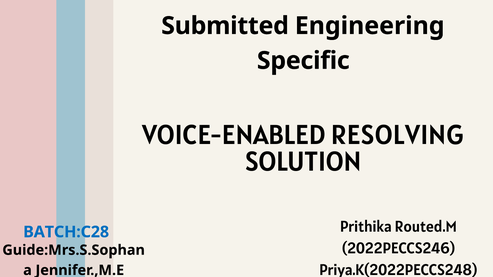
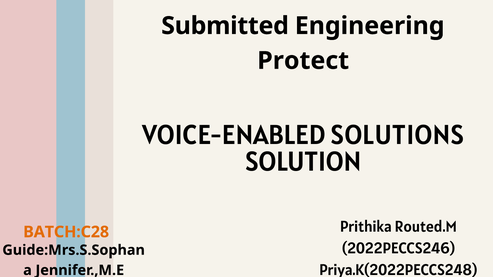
Specific: Specific -> Protect
RESOLVING: RESOLVING -> SOLUTIONS
BATCH:C28 colour: blue -> orange
